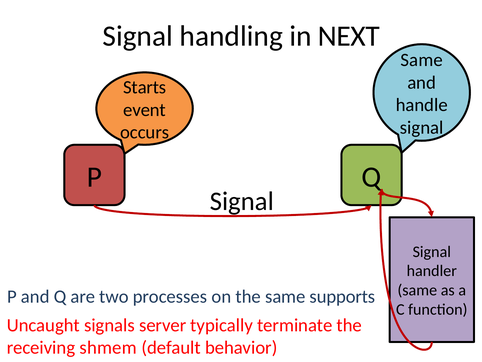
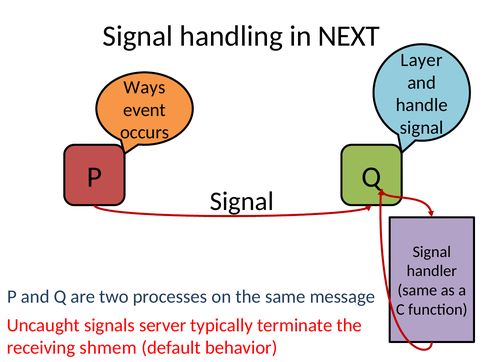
Same at (422, 60): Same -> Layer
Starts: Starts -> Ways
supports: supports -> message
